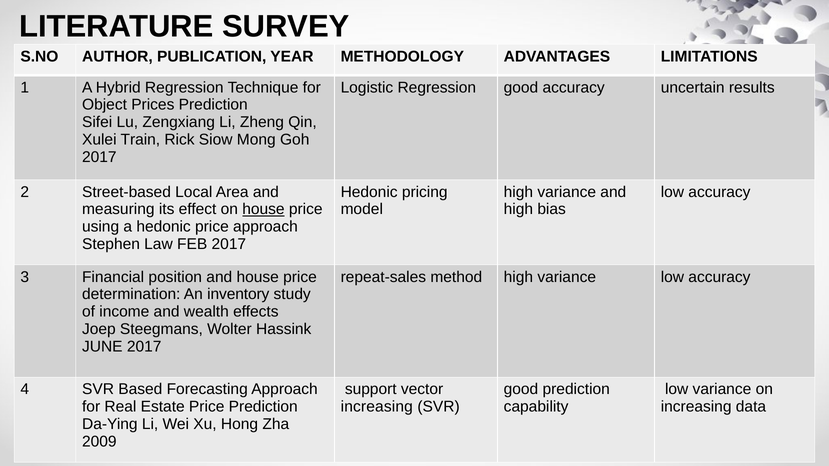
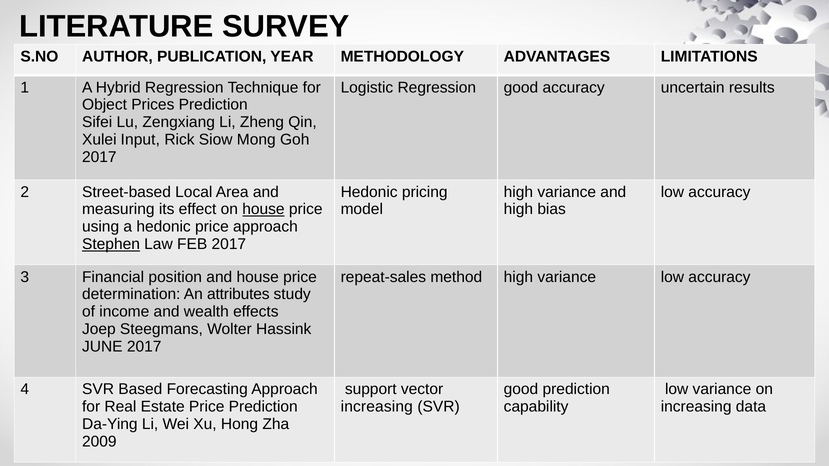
Train: Train -> Input
Stephen underline: none -> present
inventory: inventory -> attributes
